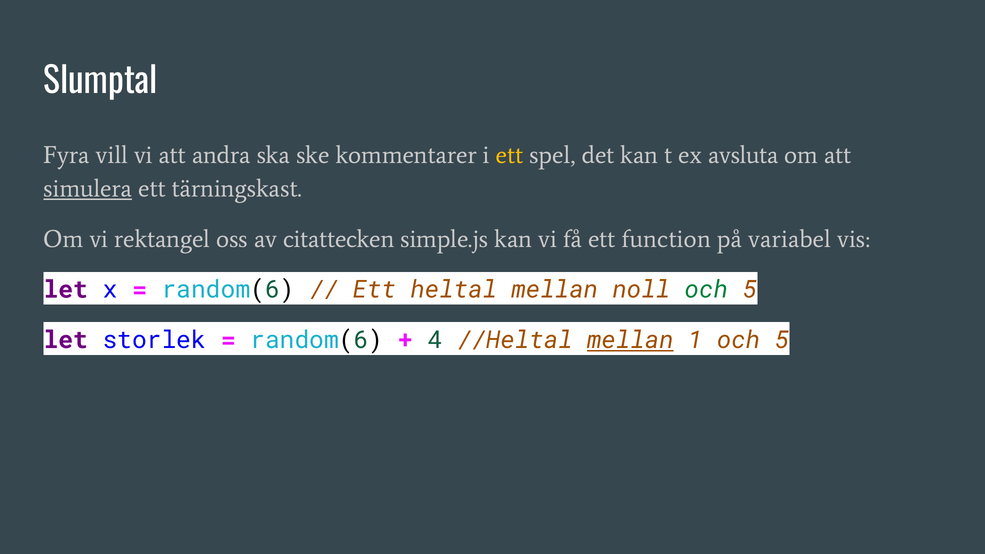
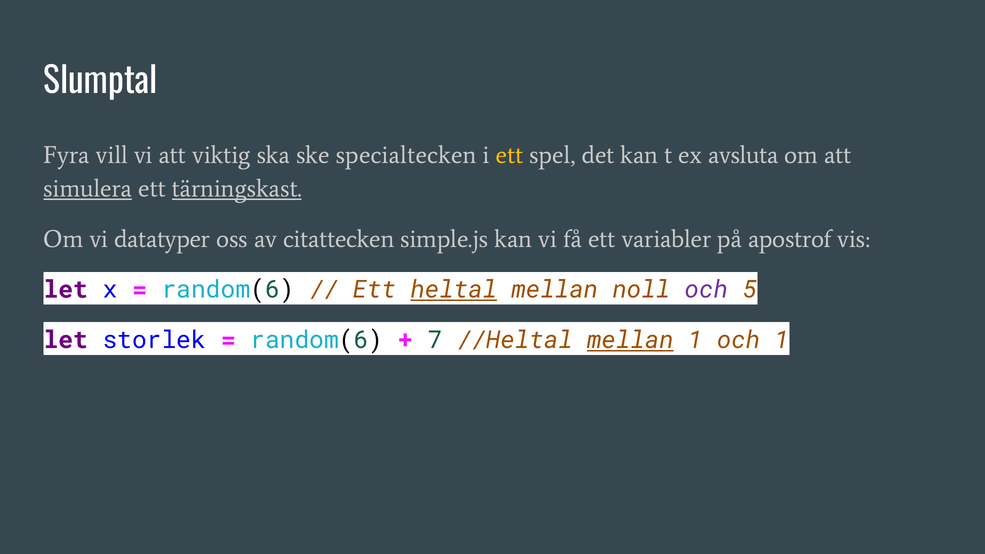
andra: andra -> viktig
kommentarer: kommentarer -> specialtecken
tärningskast underline: none -> present
rektangel: rektangel -> datatyper
function: function -> variabler
variabel: variabel -> apostrof
heltal underline: none -> present
och at (706, 290) colour: green -> purple
4: 4 -> 7
1 och 5: 5 -> 1
